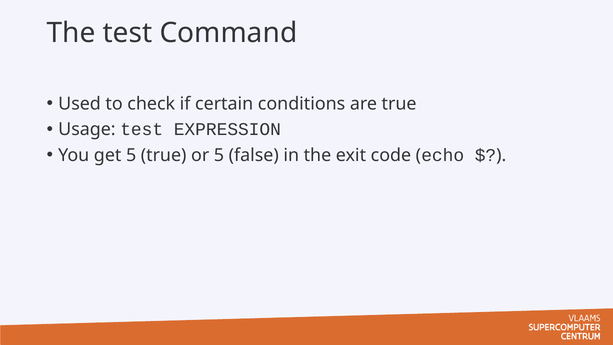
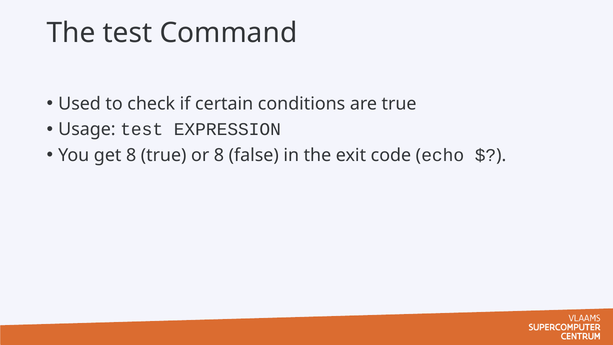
get 5: 5 -> 8
or 5: 5 -> 8
